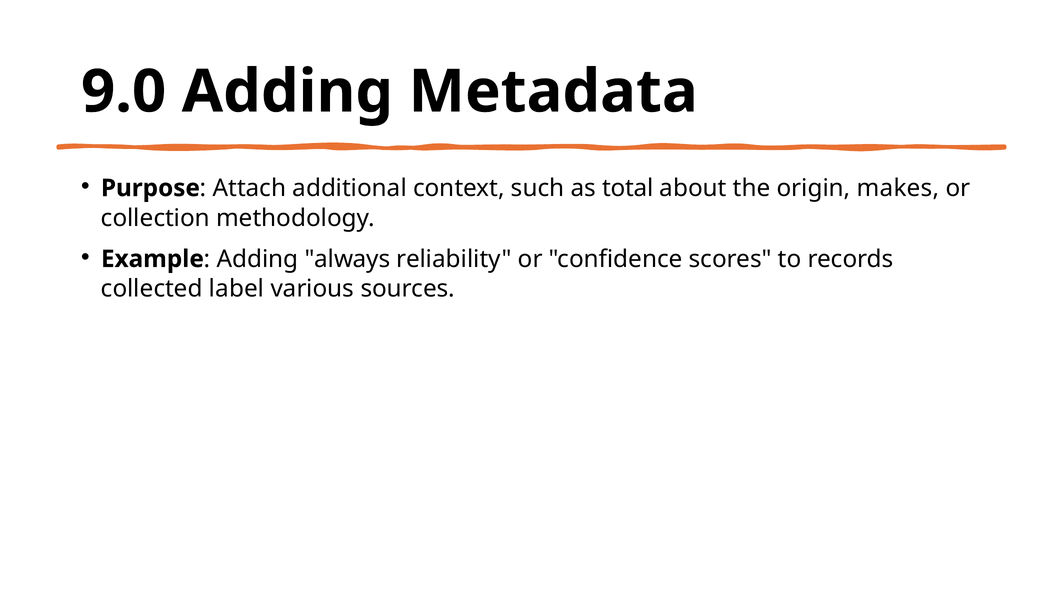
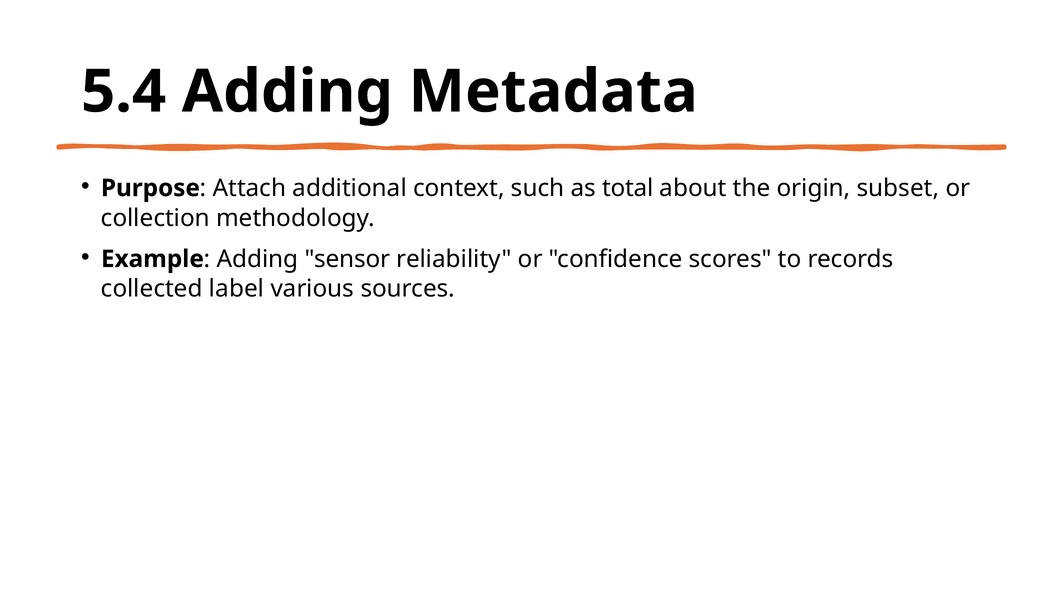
9.0: 9.0 -> 5.4
makes: makes -> subset
always: always -> sensor
